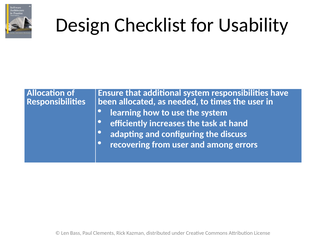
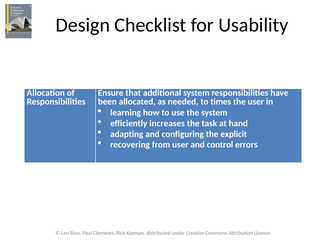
discuss: discuss -> explicit
among: among -> control
